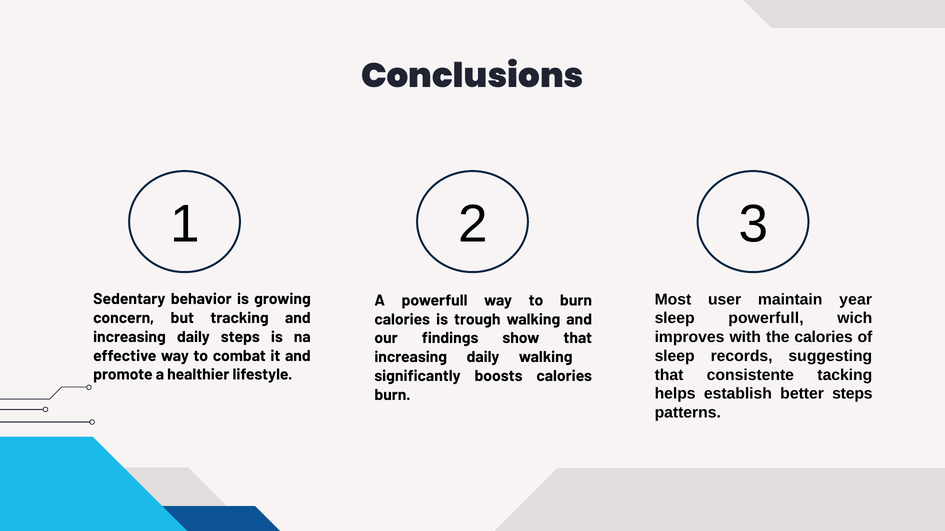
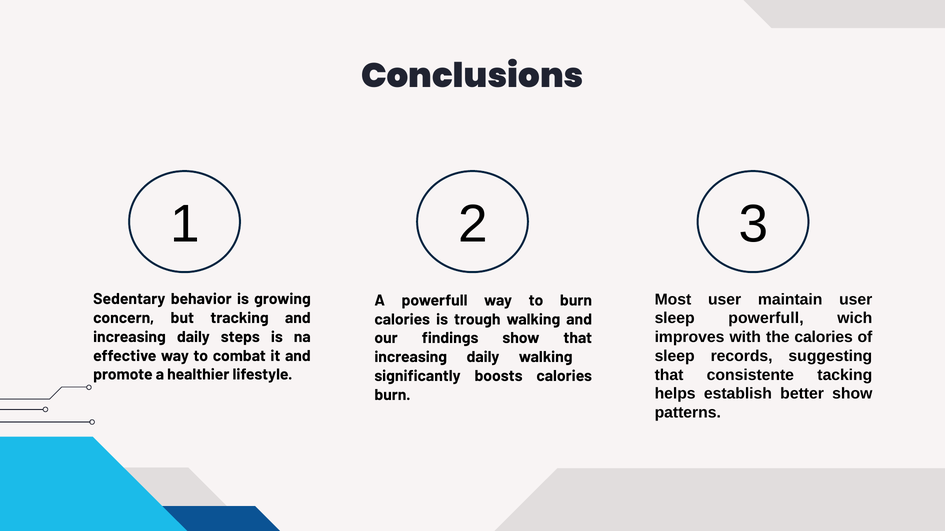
maintain year: year -> user
better steps: steps -> show
